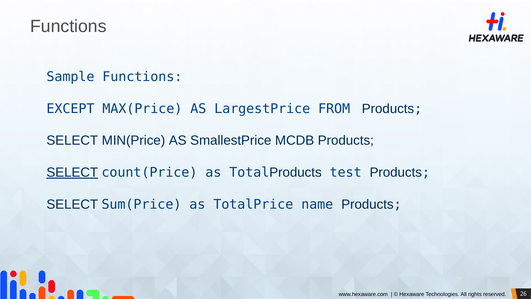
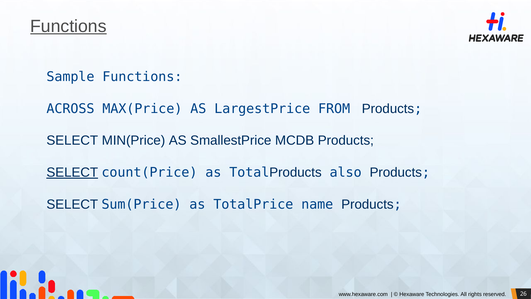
Functions at (68, 26) underline: none -> present
EXCEPT: EXCEPT -> ACROSS
test: test -> also
